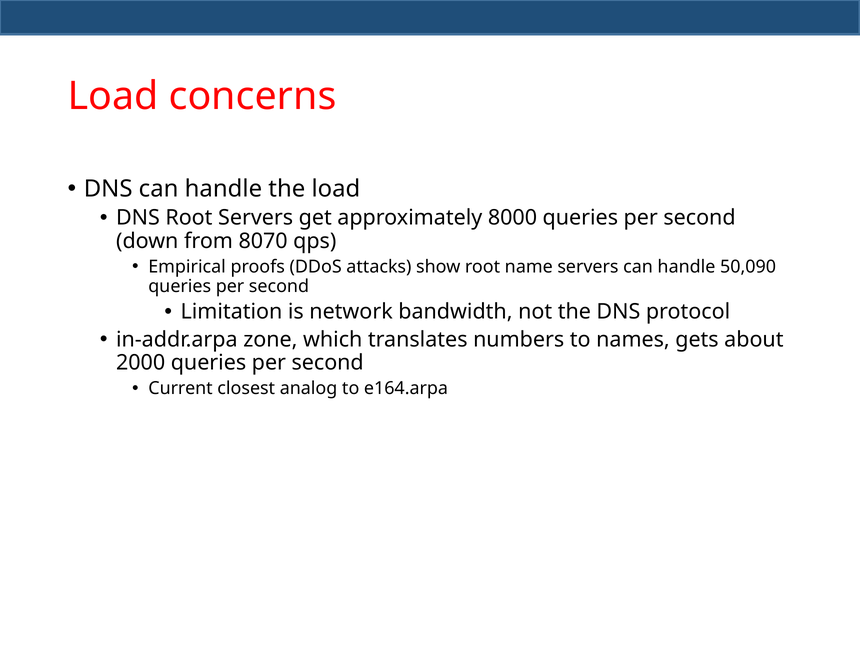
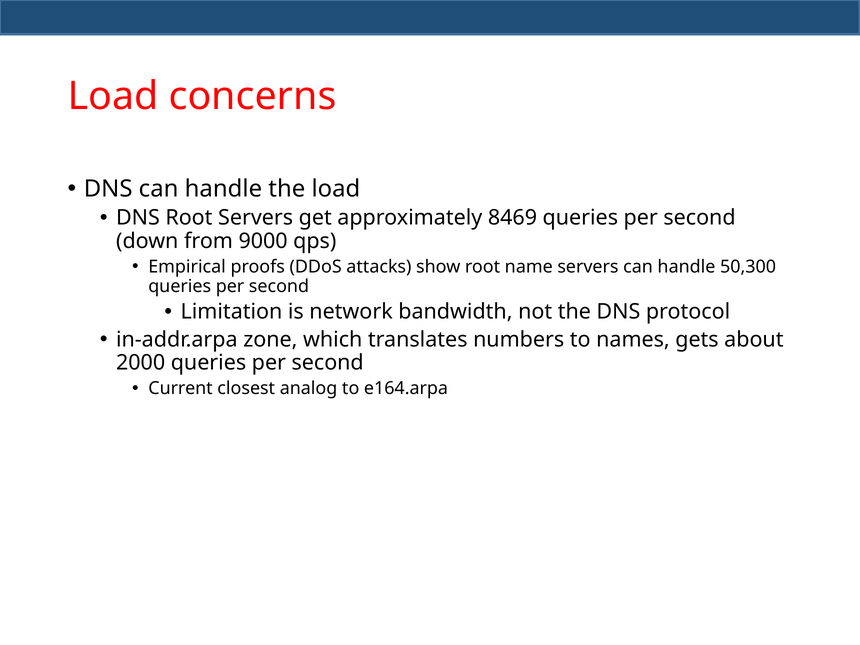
8000: 8000 -> 8469
8070: 8070 -> 9000
50,090: 50,090 -> 50,300
